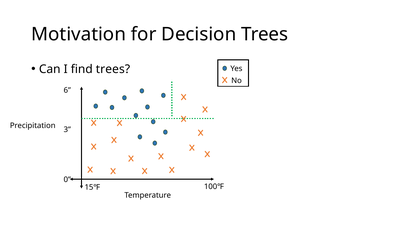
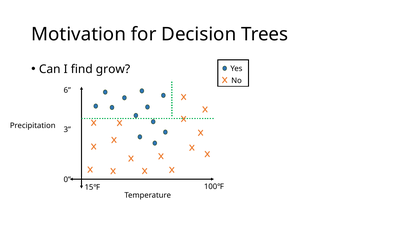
find trees: trees -> grow
